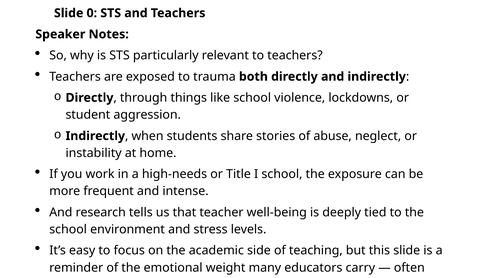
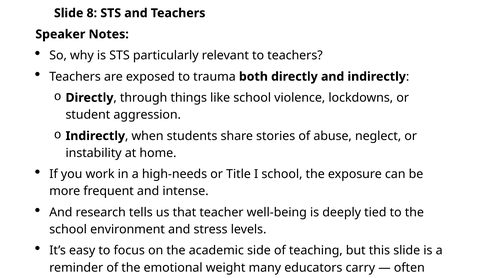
0: 0 -> 8
